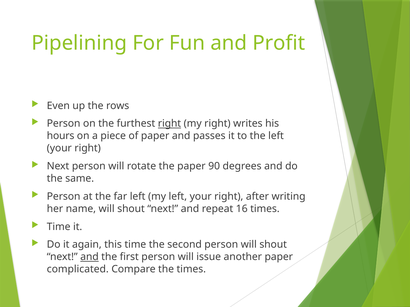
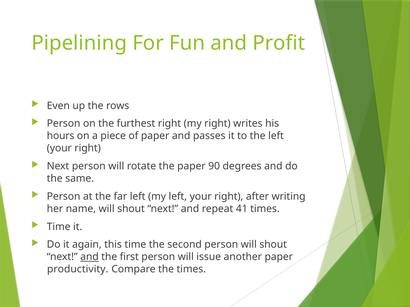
right at (169, 124) underline: present -> none
16: 16 -> 41
complicated: complicated -> productivity
